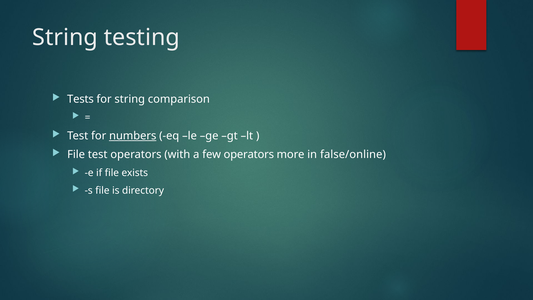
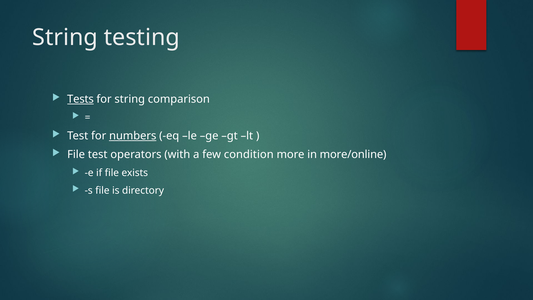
Tests underline: none -> present
few operators: operators -> condition
false/online: false/online -> more/online
